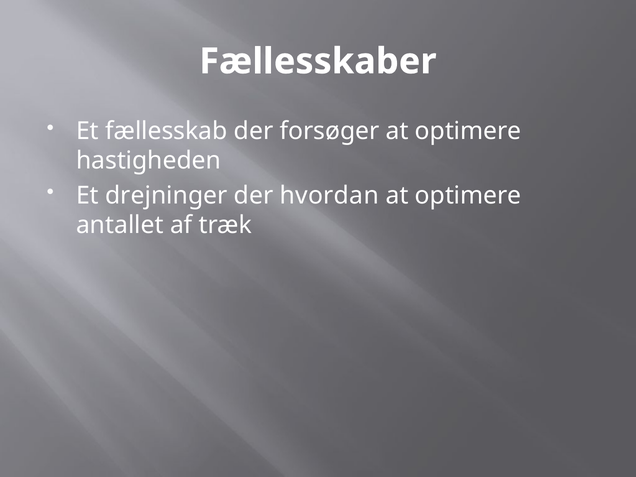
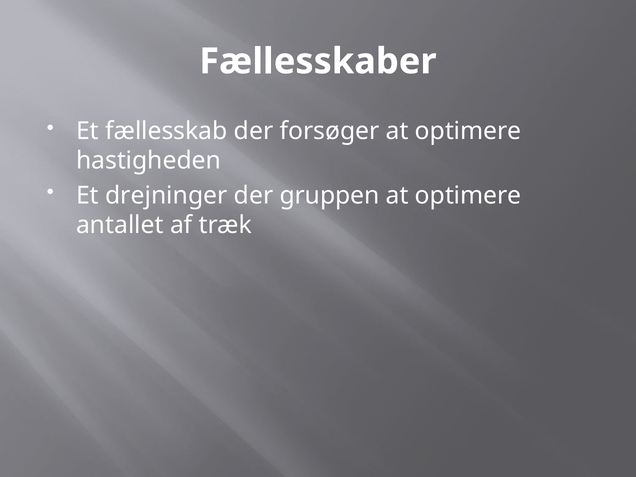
hvordan: hvordan -> gruppen
